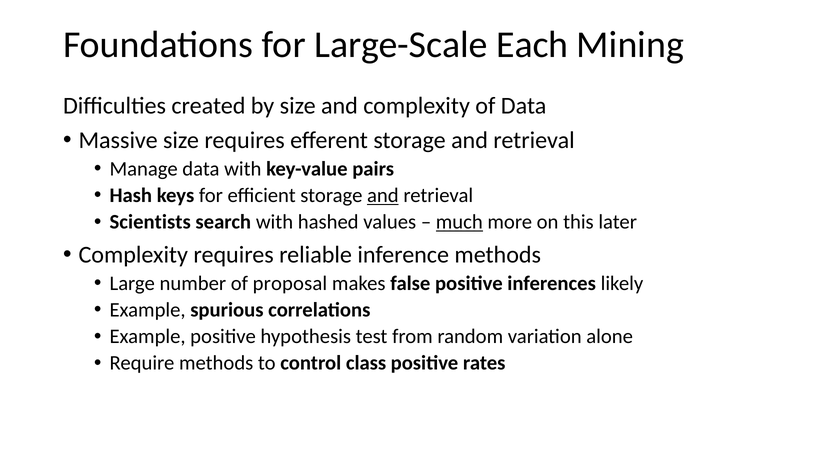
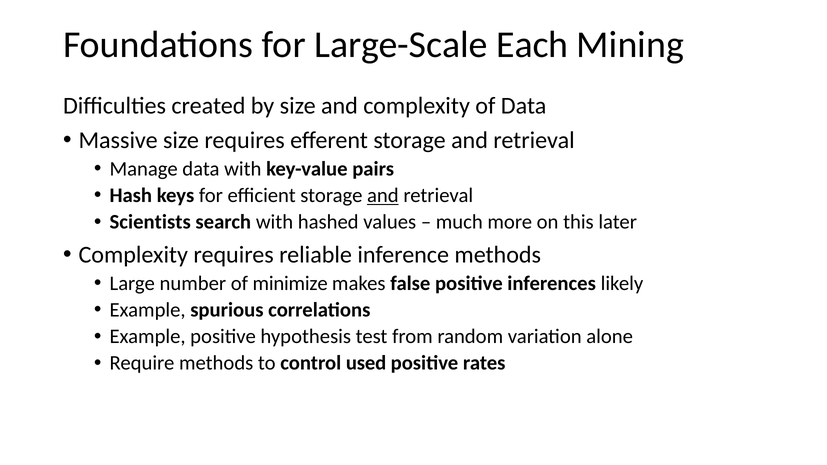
much underline: present -> none
proposal: proposal -> minimize
class: class -> used
